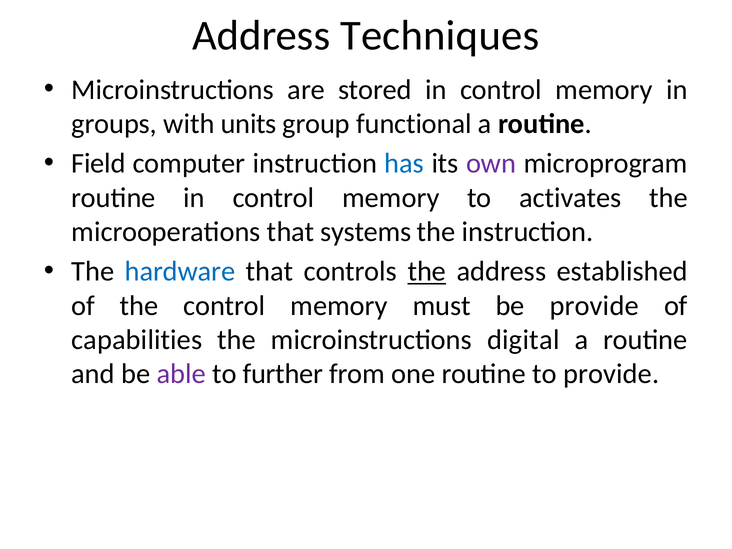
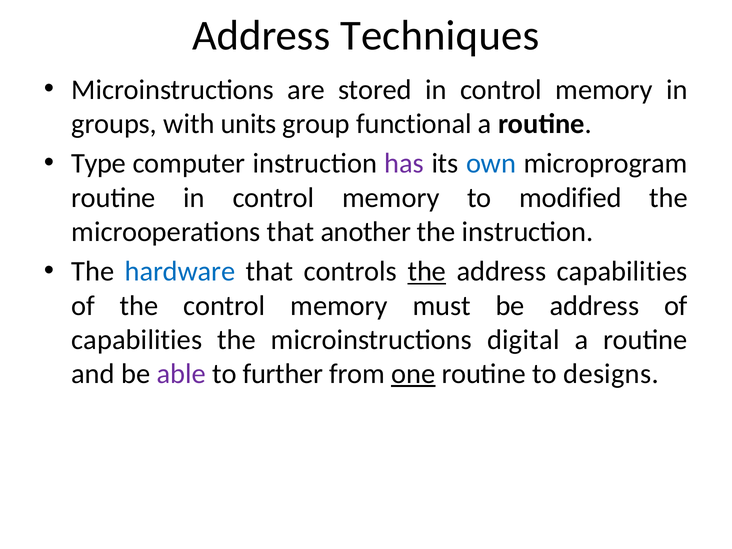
Field: Field -> Type
has colour: blue -> purple
own colour: purple -> blue
activates: activates -> modified
systems: systems -> another
address established: established -> capabilities
be provide: provide -> address
one underline: none -> present
to provide: provide -> designs
